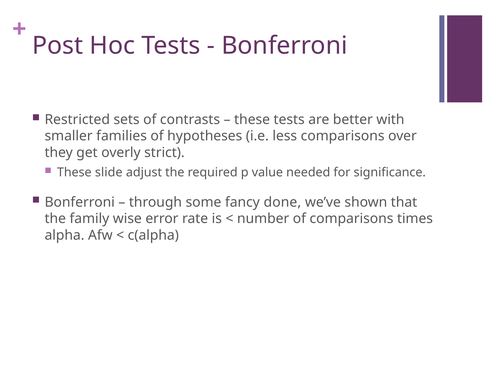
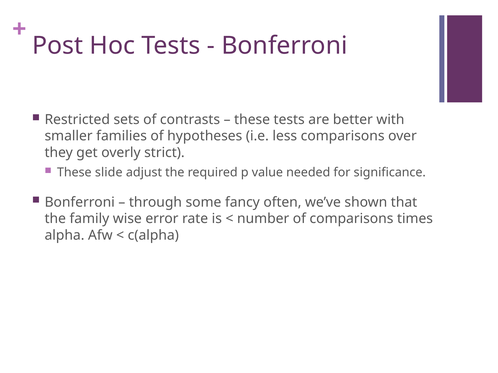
done: done -> often
